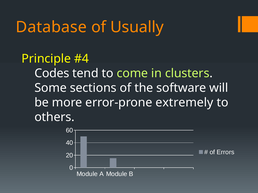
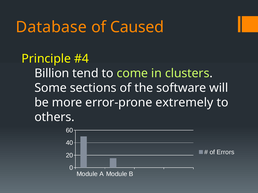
Usually: Usually -> Caused
Codes: Codes -> Billion
